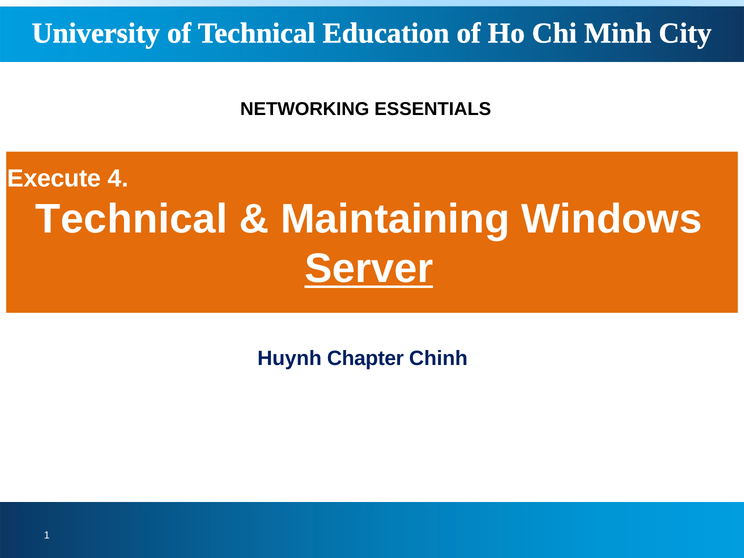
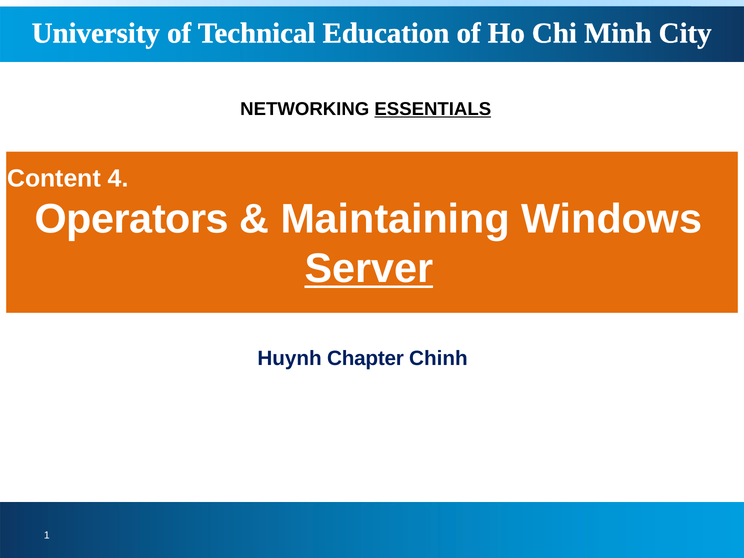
ESSENTIALS underline: none -> present
Execute: Execute -> Content
Technical at (131, 219): Technical -> Operators
